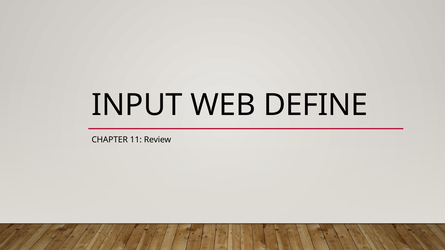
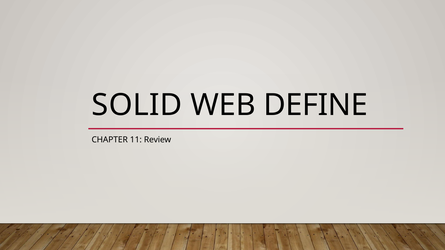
INPUT: INPUT -> SOLID
